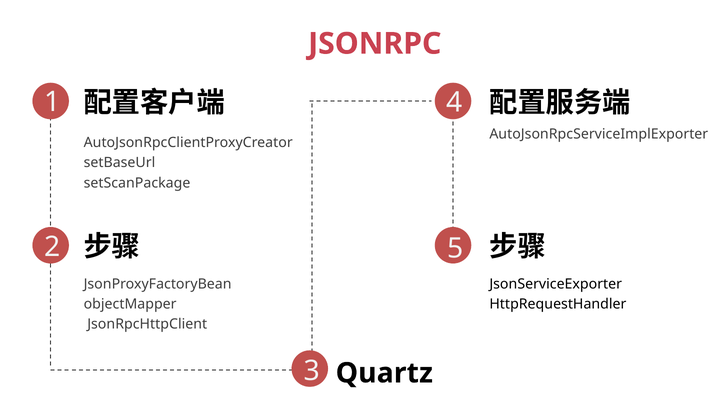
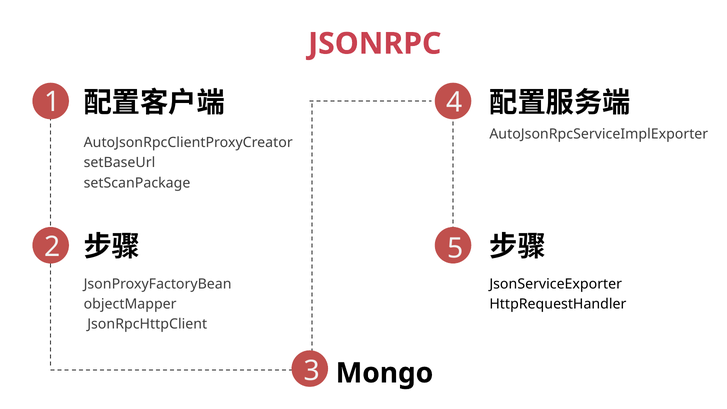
Quartz: Quartz -> Mongo
